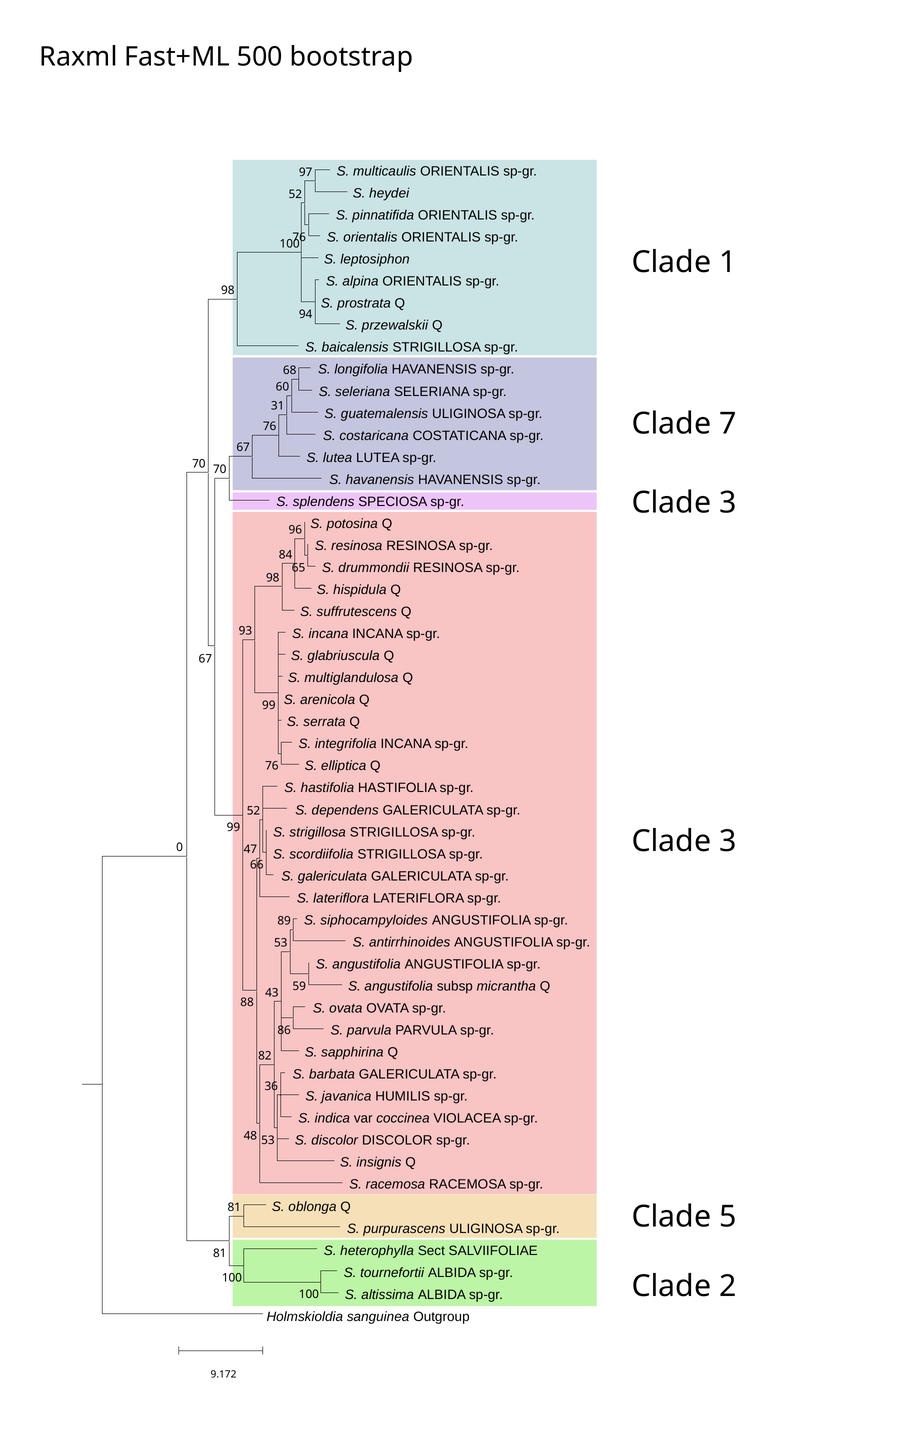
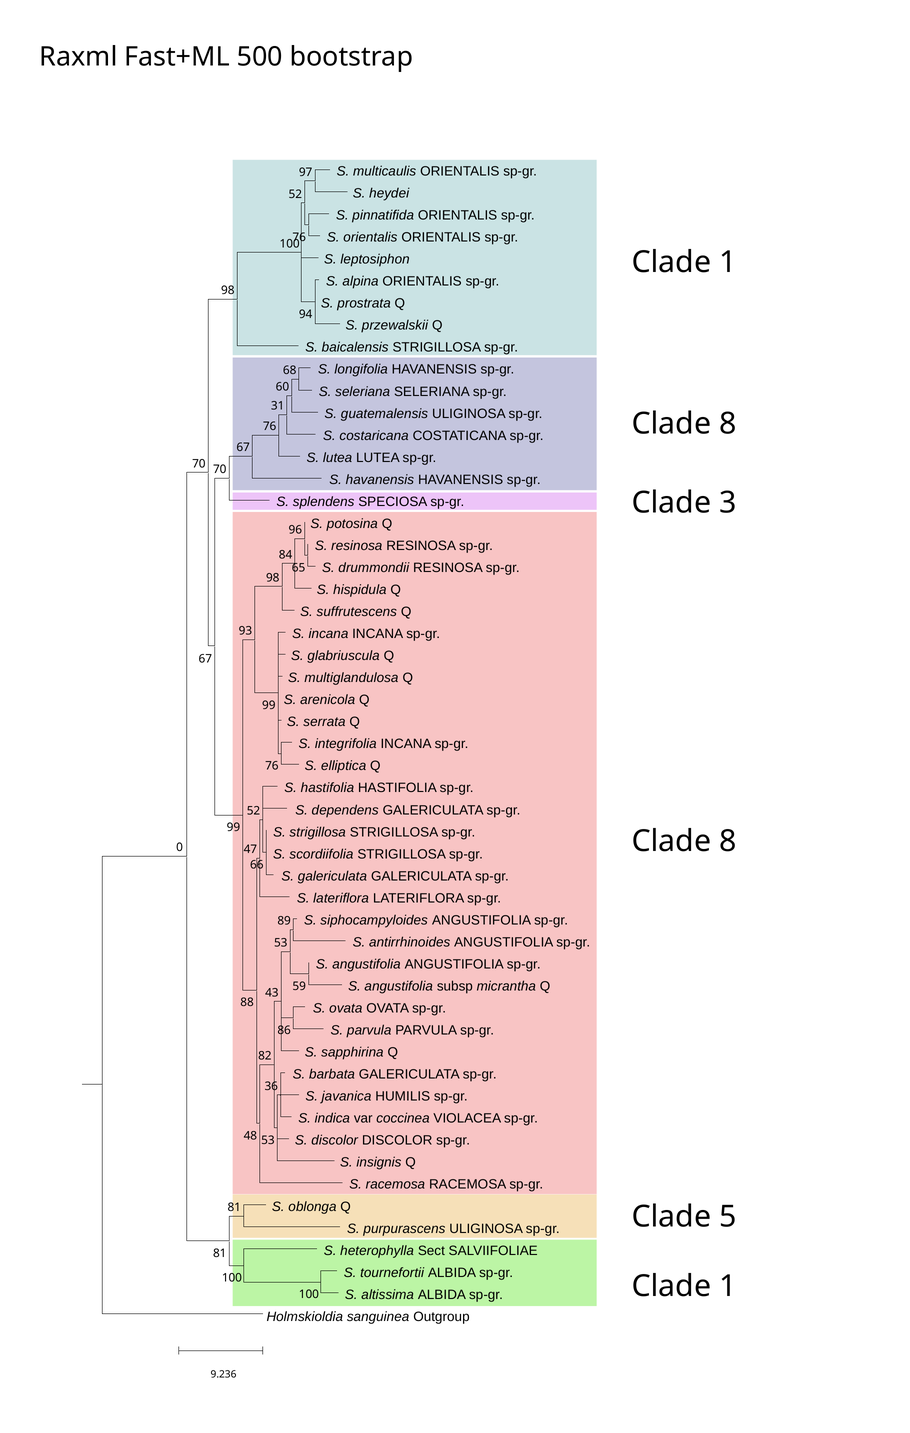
7 at (728, 424): 7 -> 8
3 at (728, 841): 3 -> 8
2 at (728, 1286): 2 -> 1
9.172: 9.172 -> 9.236
